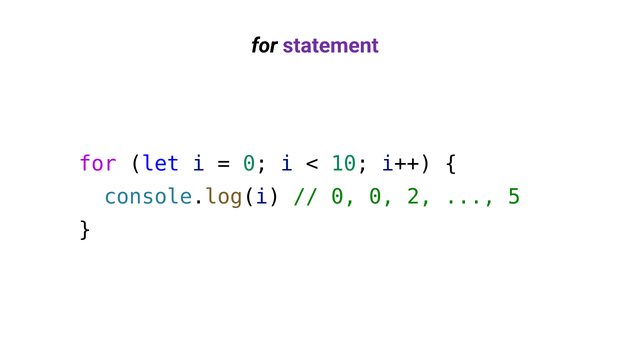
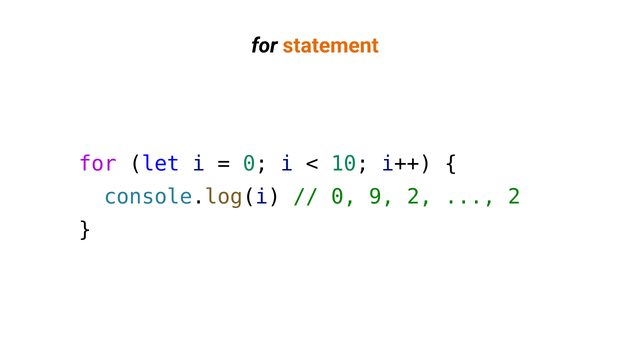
statement colour: purple -> orange
0 0: 0 -> 9
5 at (514, 197): 5 -> 2
